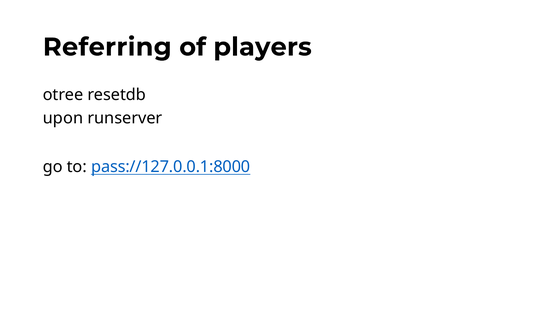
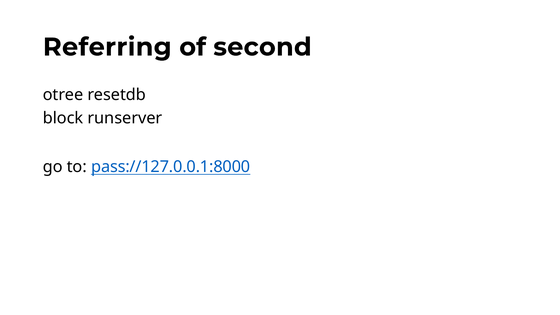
players: players -> second
upon: upon -> block
